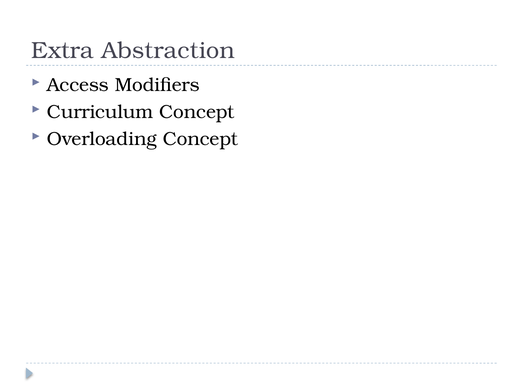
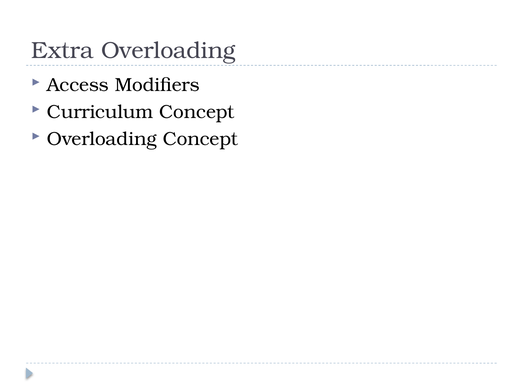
Extra Abstraction: Abstraction -> Overloading
